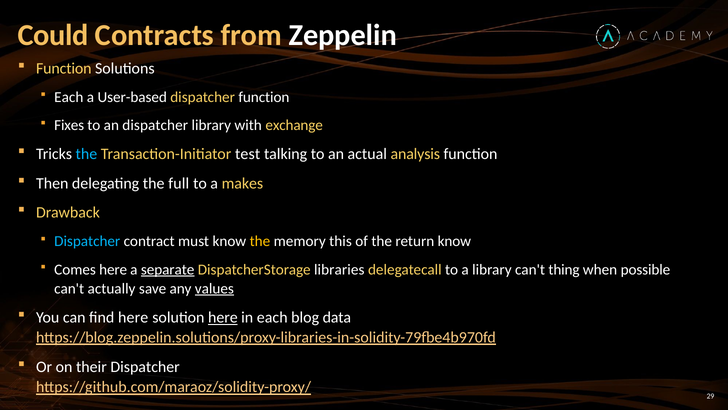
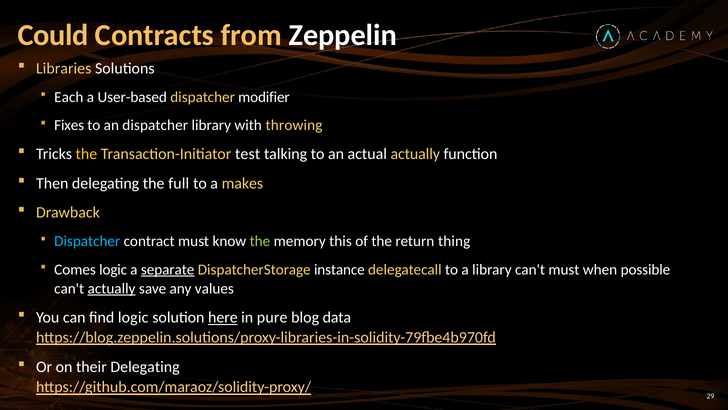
Function at (64, 68): Function -> Libraries
dispatcher function: function -> modifier
exchange: exchange -> throwing
the at (86, 154) colour: light blue -> yellow
actual analysis: analysis -> actually
the at (260, 241) colour: yellow -> light green
return know: know -> thing
Comes here: here -> logic
libraries: libraries -> instance
can't thing: thing -> must
actually at (112, 288) underline: none -> present
values underline: present -> none
find here: here -> logic
in each: each -> pure
their Dispatcher: Dispatcher -> Delegating
